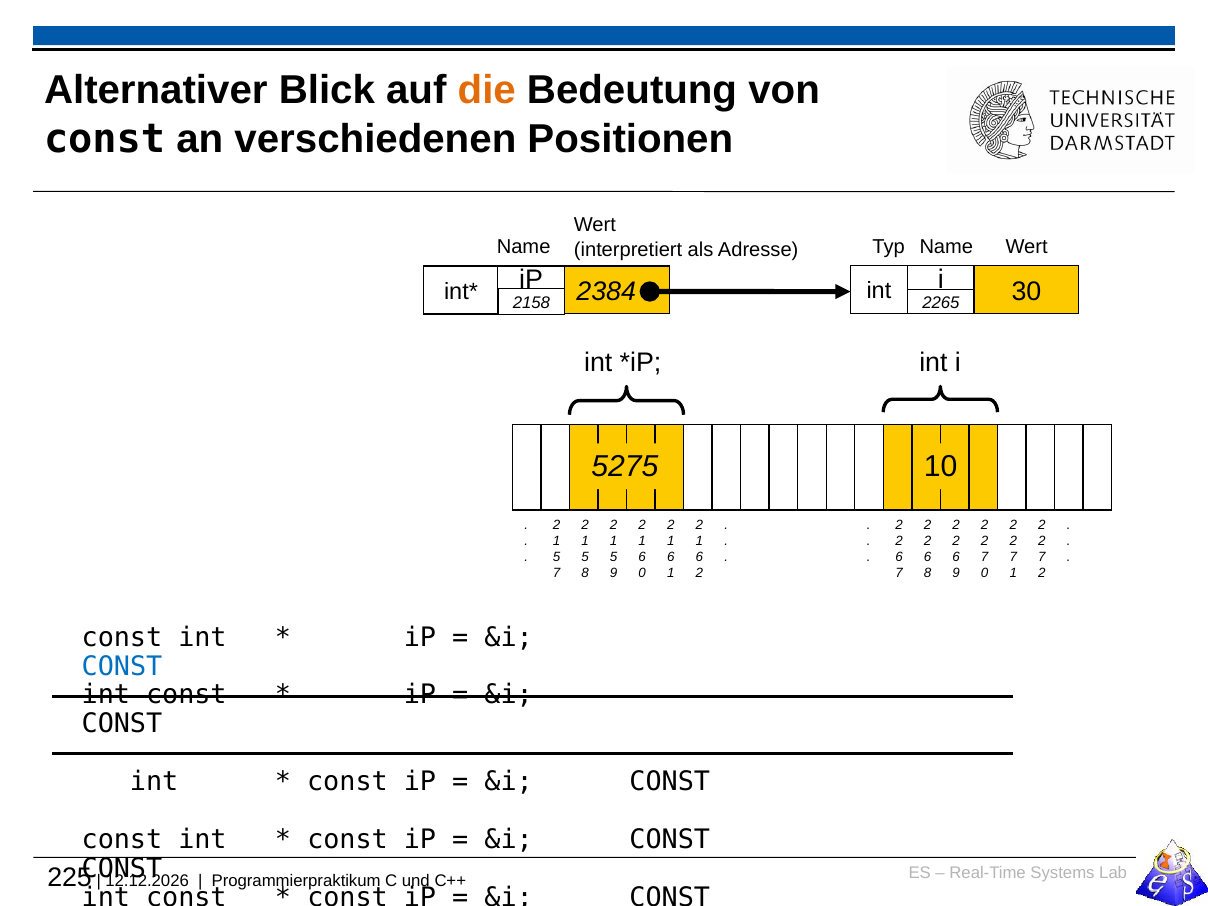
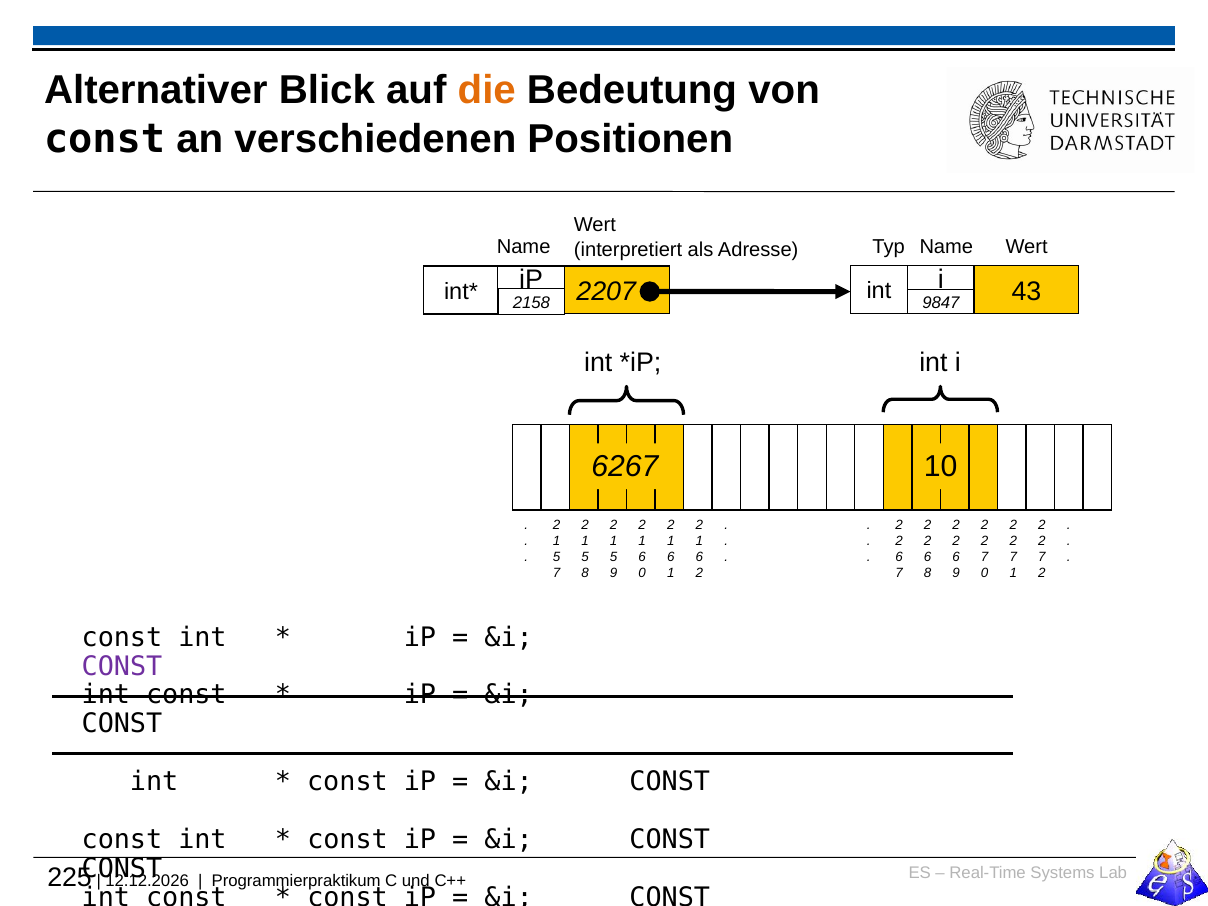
2384: 2384 -> 2207
2265: 2265 -> 9847
30: 30 -> 43
5275: 5275 -> 6267
CONST at (122, 666) colour: blue -> purple
